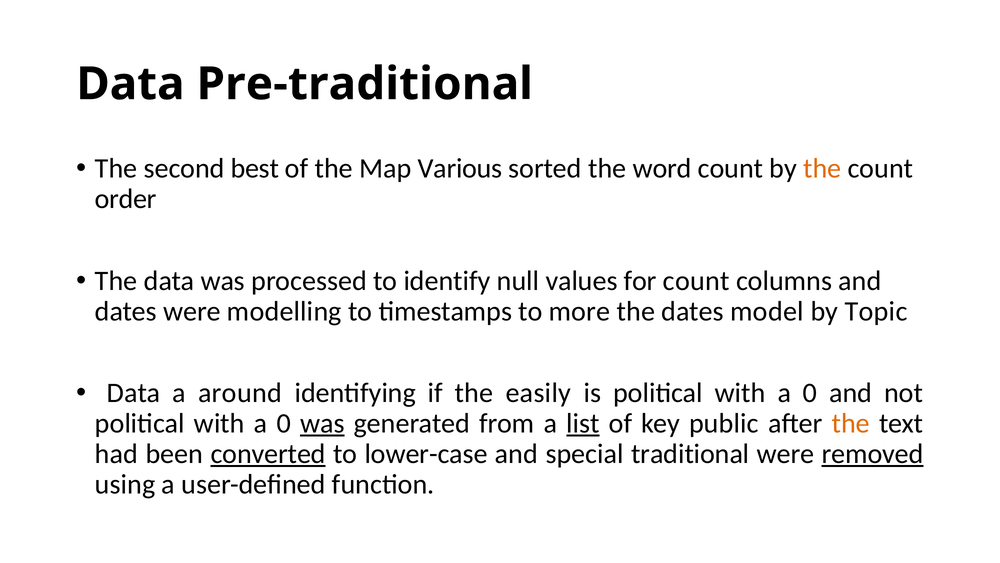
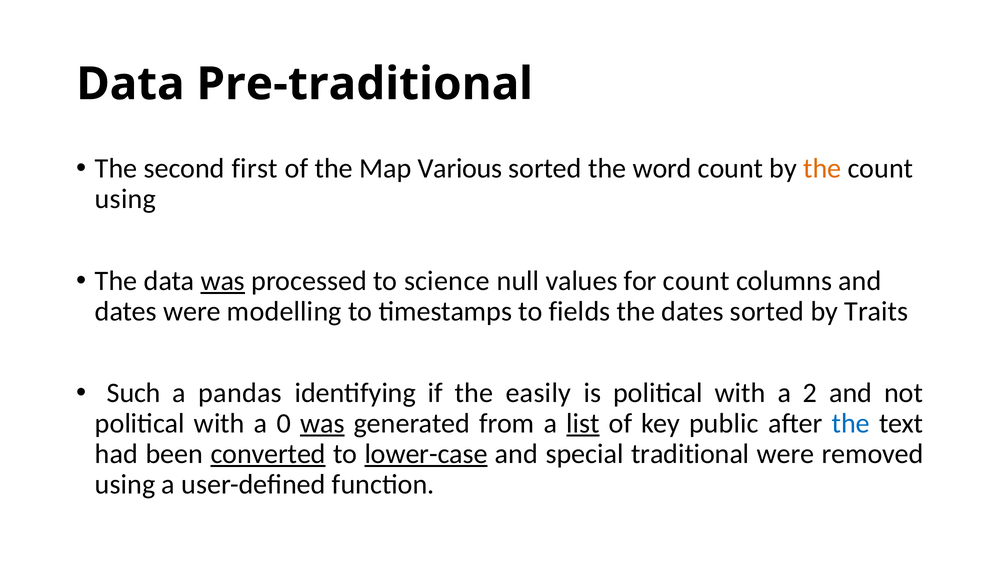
best: best -> first
order at (126, 199): order -> using
was at (223, 281) underline: none -> present
identify: identify -> science
more: more -> fields
dates model: model -> sorted
Topic: Topic -> Traits
Data at (134, 393): Data -> Such
around: around -> pandas
0 at (810, 393): 0 -> 2
the at (851, 423) colour: orange -> blue
lower-case underline: none -> present
removed underline: present -> none
